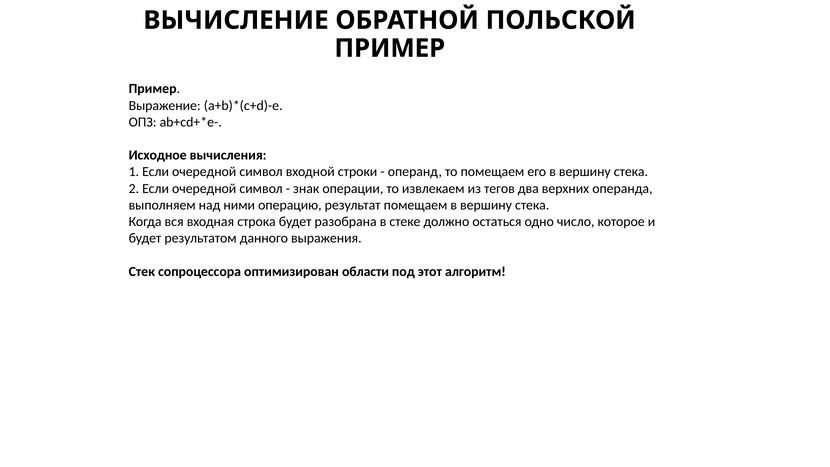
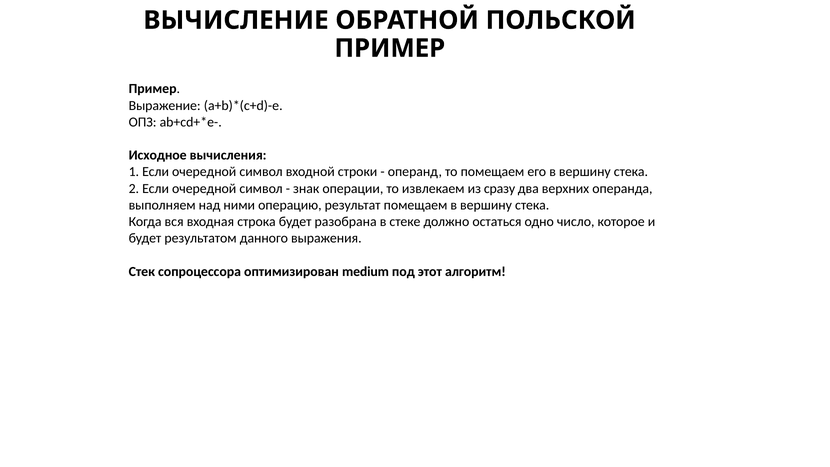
тегов: тегов -> сразу
области: области -> medium
